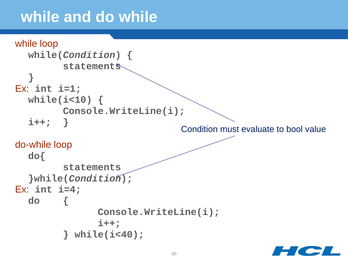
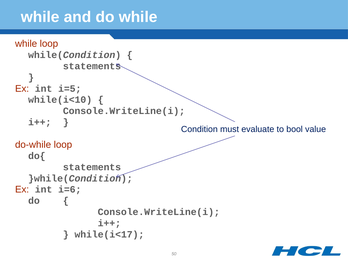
i=1: i=1 -> i=5
i=4: i=4 -> i=6
while(i<40: while(i<40 -> while(i<17
